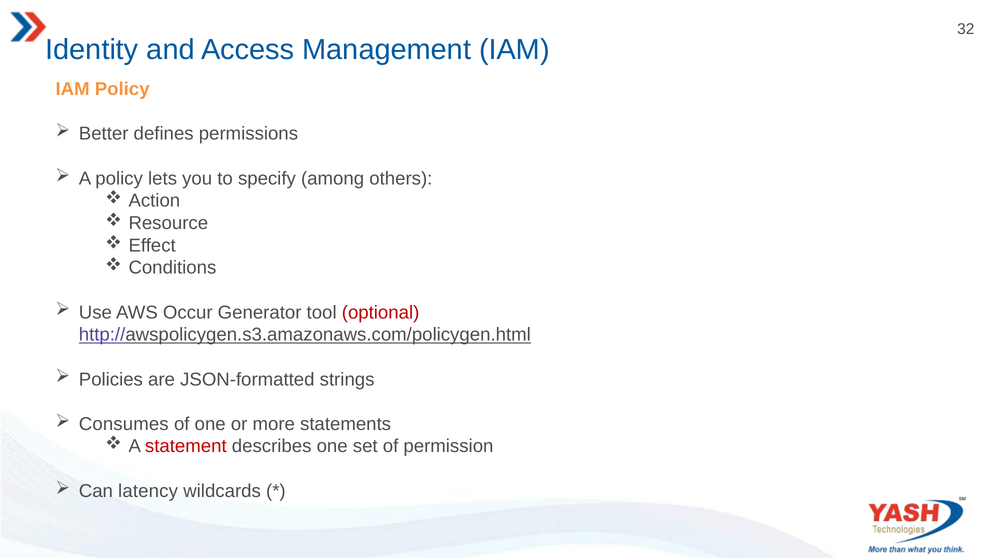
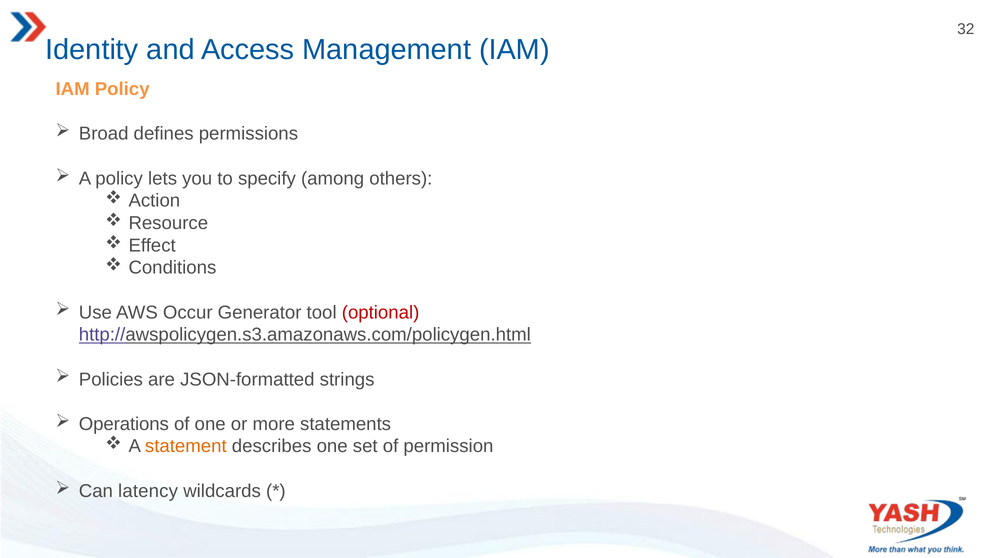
Better: Better -> Broad
Consumes: Consumes -> Operations
statement colour: red -> orange
